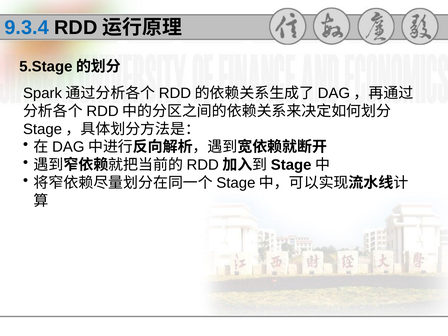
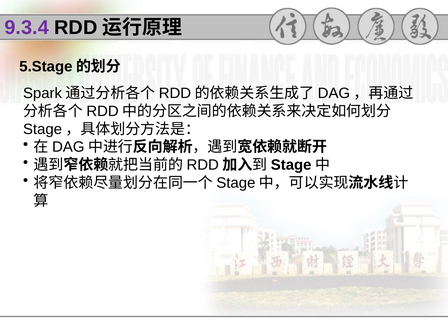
9.3.4 colour: blue -> purple
